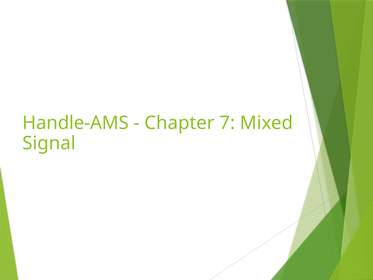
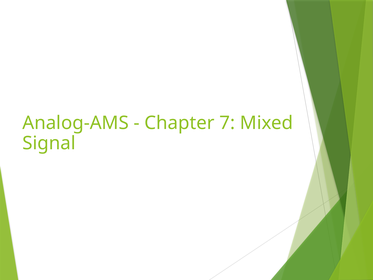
Handle-AMS: Handle-AMS -> Analog-AMS
